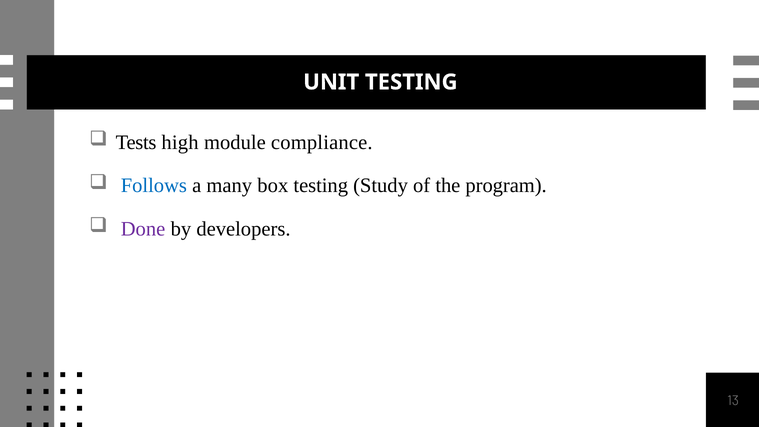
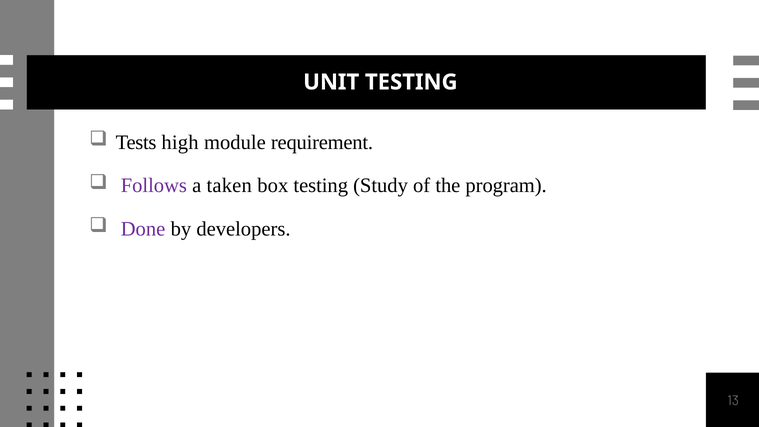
compliance: compliance -> requirement
Follows colour: blue -> purple
many: many -> taken
